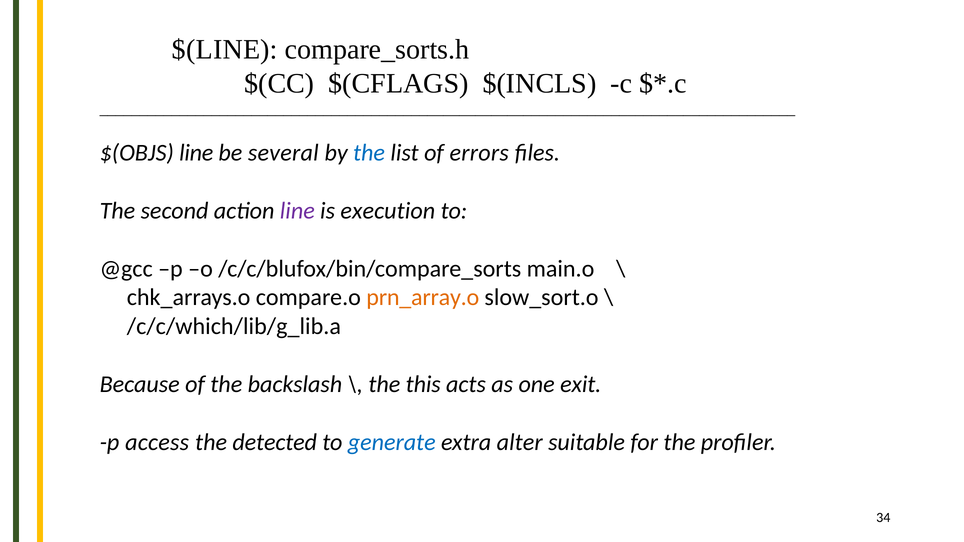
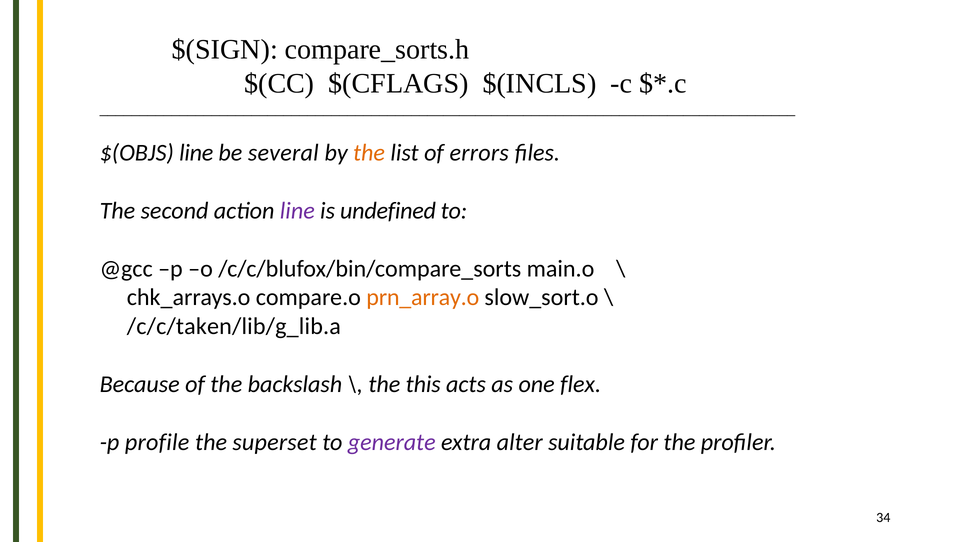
$(LINE: $(LINE -> $(SIGN
the at (369, 153) colour: blue -> orange
execution: execution -> undefined
/c/c/which/lib/g_lib.a: /c/c/which/lib/g_lib.a -> /c/c/taken/lib/g_lib.a
exit: exit -> flex
access: access -> profile
detected: detected -> superset
generate colour: blue -> purple
